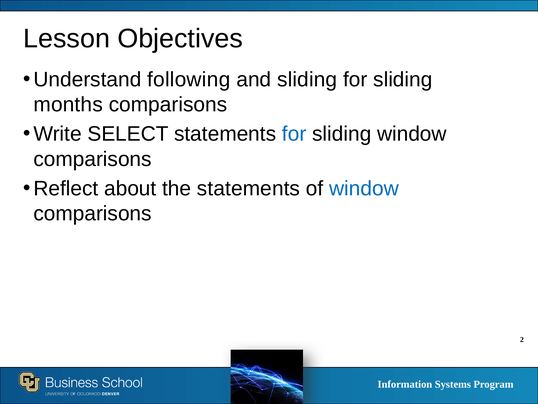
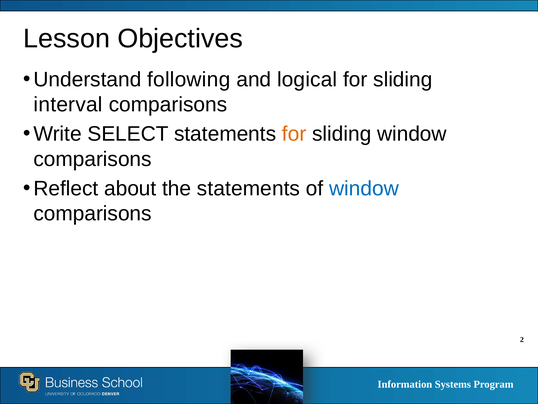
and sliding: sliding -> logical
months: months -> interval
for at (294, 134) colour: blue -> orange
